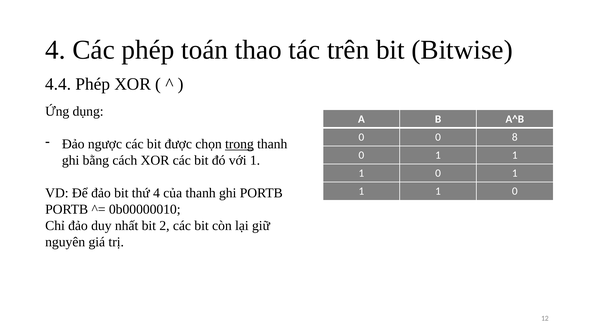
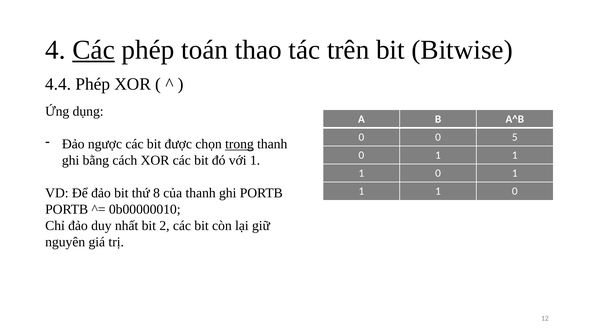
Các at (94, 50) underline: none -> present
8: 8 -> 5
thứ 4: 4 -> 8
